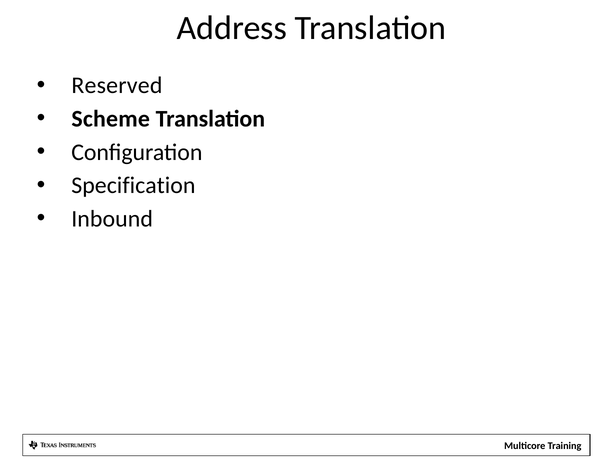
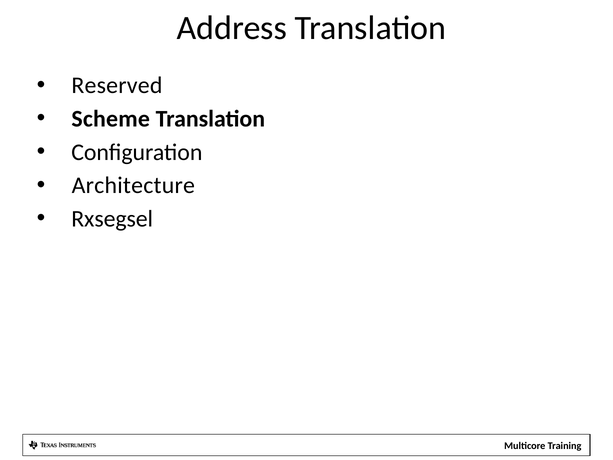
Specification: Specification -> Architecture
Inbound: Inbound -> Rxsegsel
